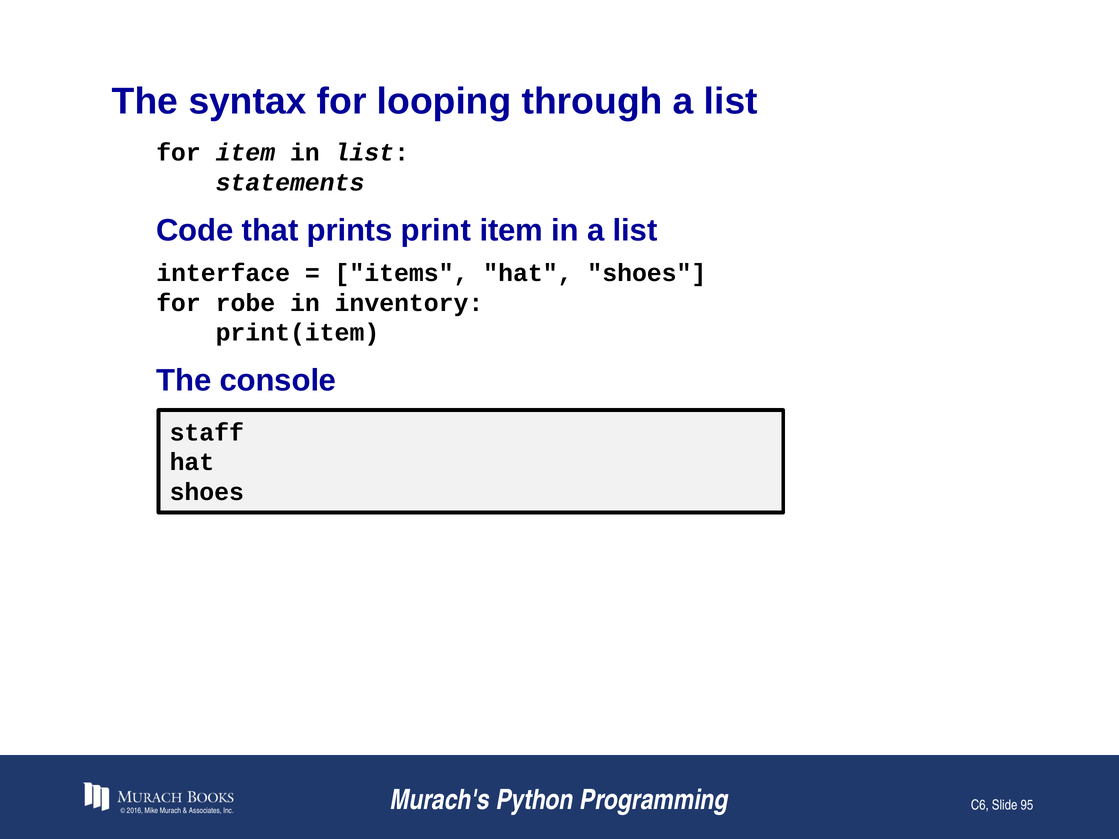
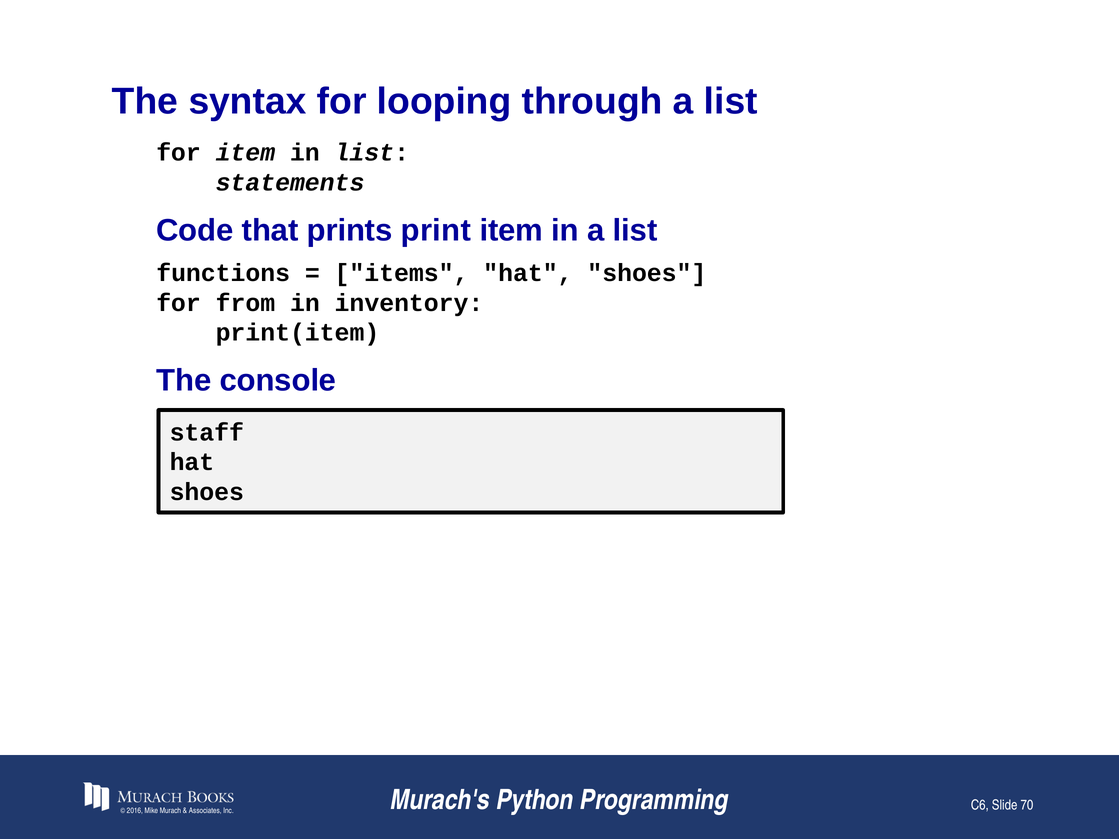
interface: interface -> functions
robe: robe -> from
95: 95 -> 70
